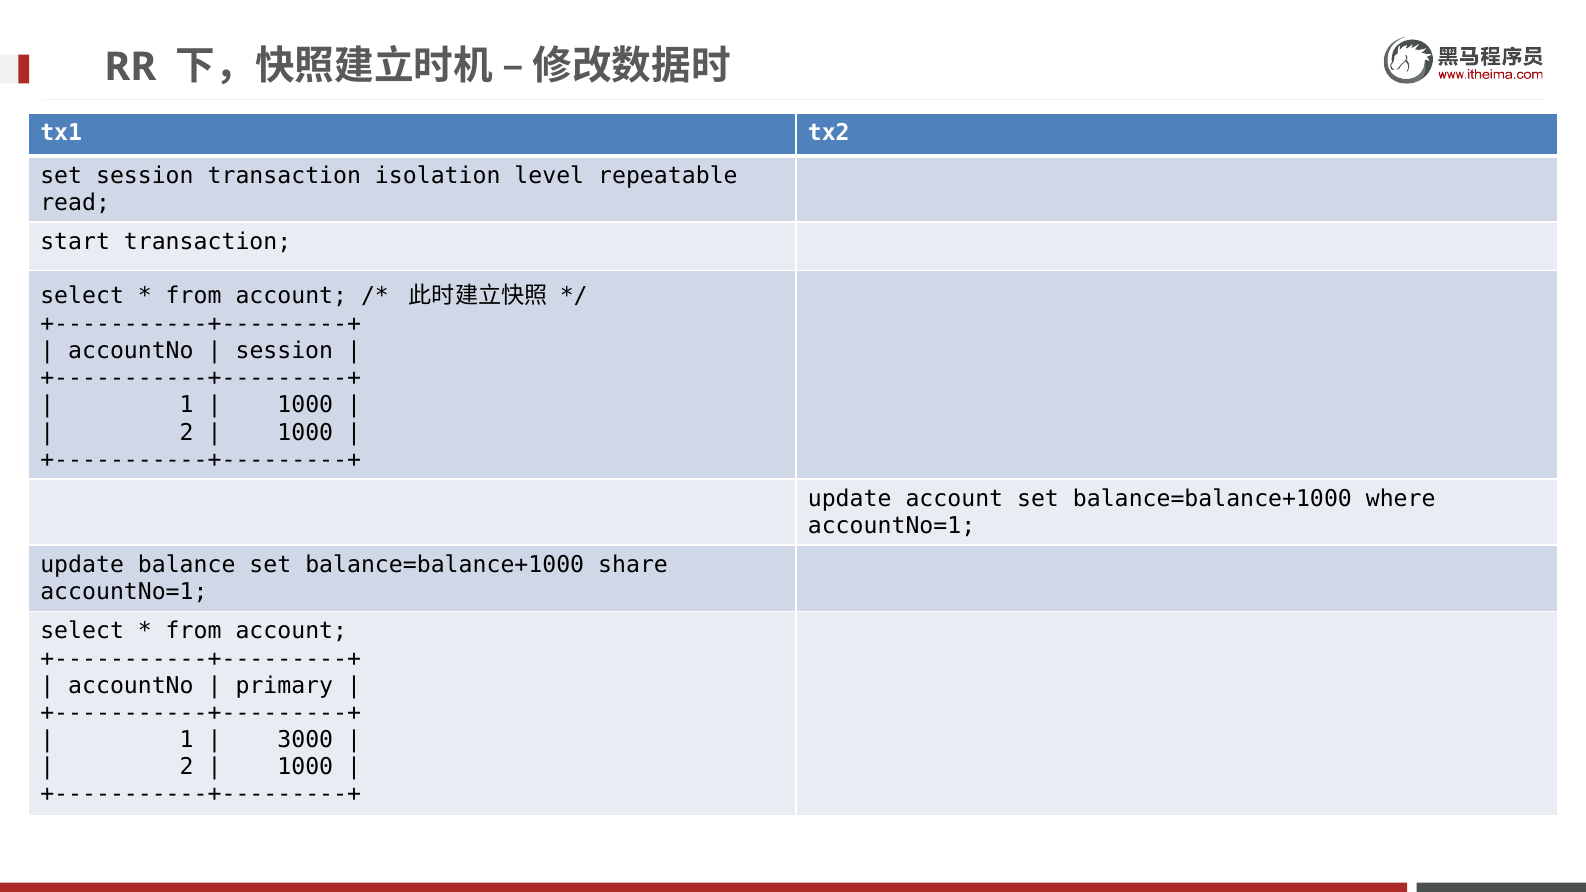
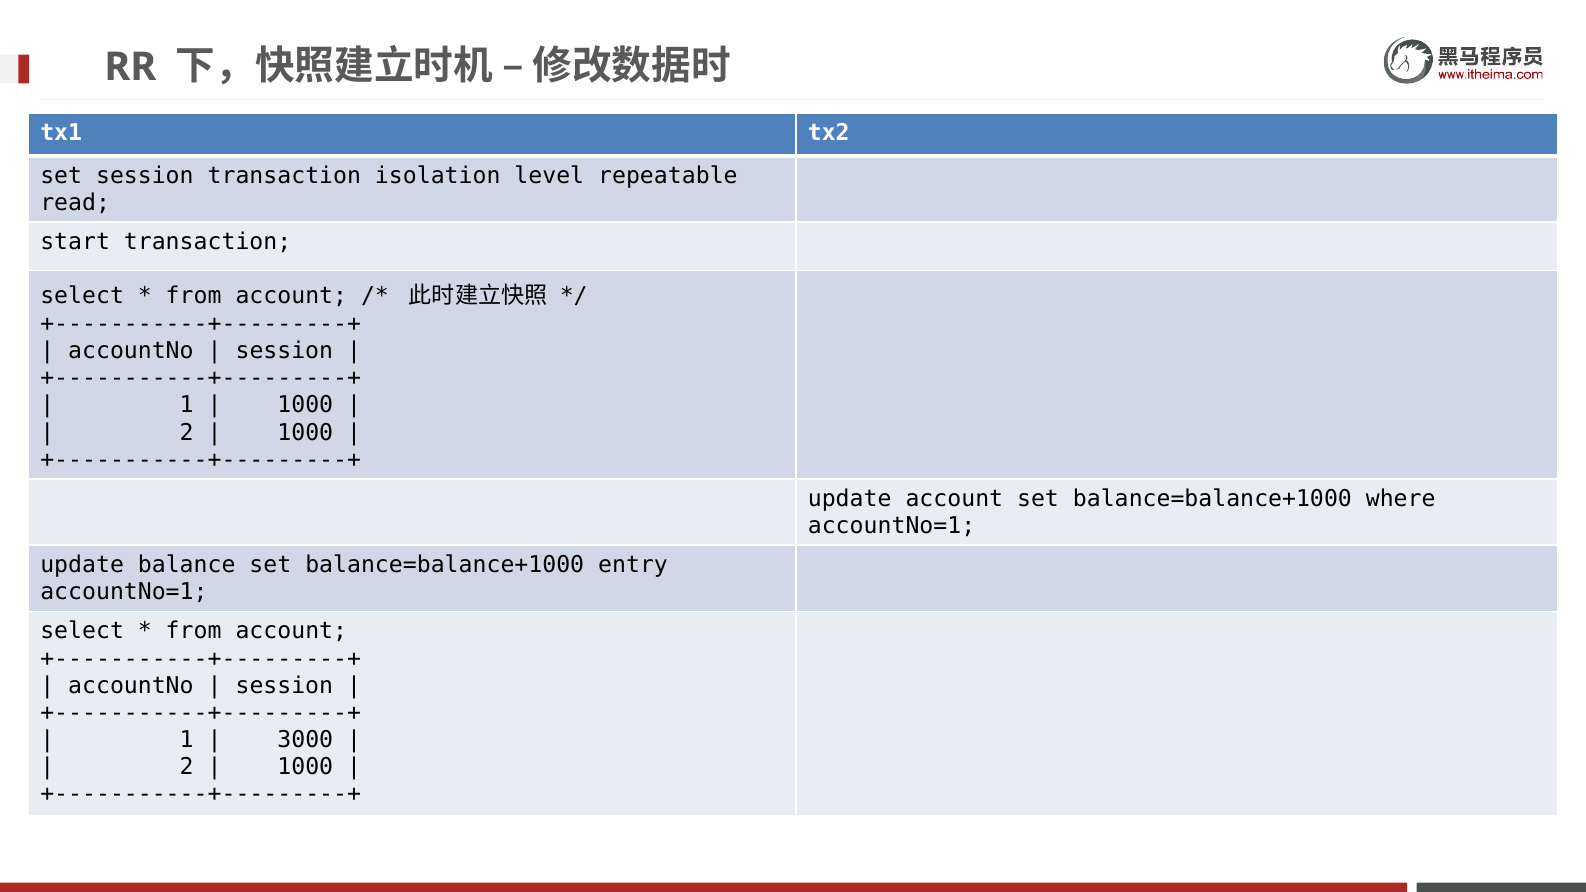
share: share -> entry
primary at (284, 686): primary -> session
